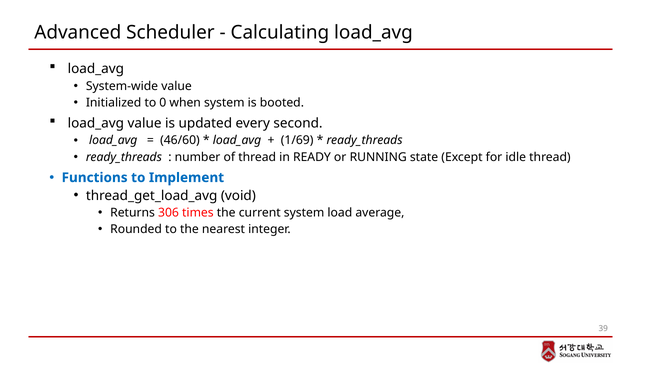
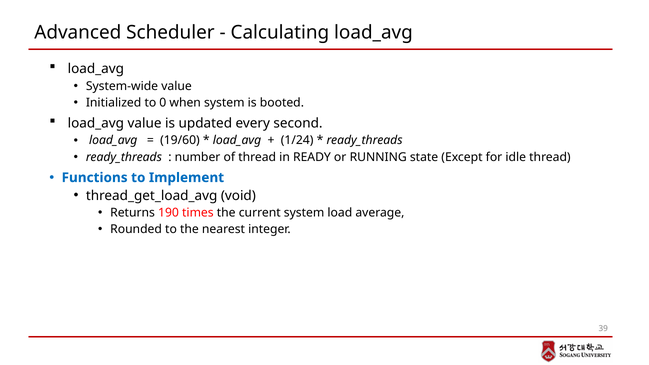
46/60: 46/60 -> 19/60
1/69: 1/69 -> 1/24
306: 306 -> 190
